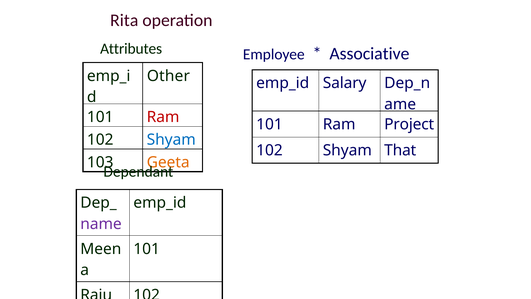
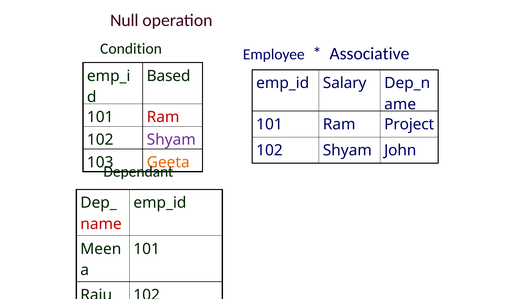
Rita: Rita -> Null
Attributes: Attributes -> Condition
Other: Other -> Based
Shyam at (171, 140) colour: blue -> purple
That: That -> John
name colour: purple -> red
